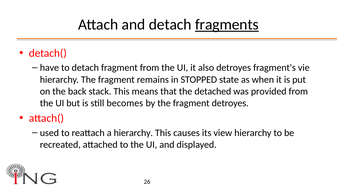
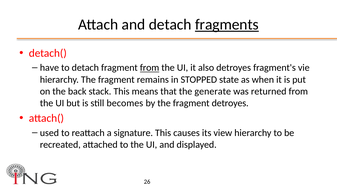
from at (150, 68) underline: none -> present
detached: detached -> generate
provided: provided -> returned
a hierarchy: hierarchy -> signature
